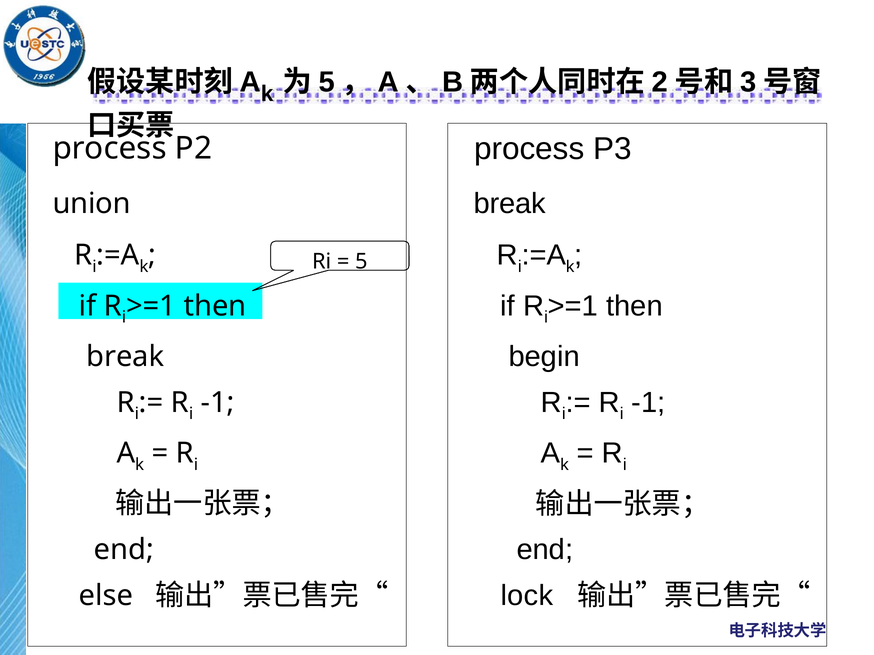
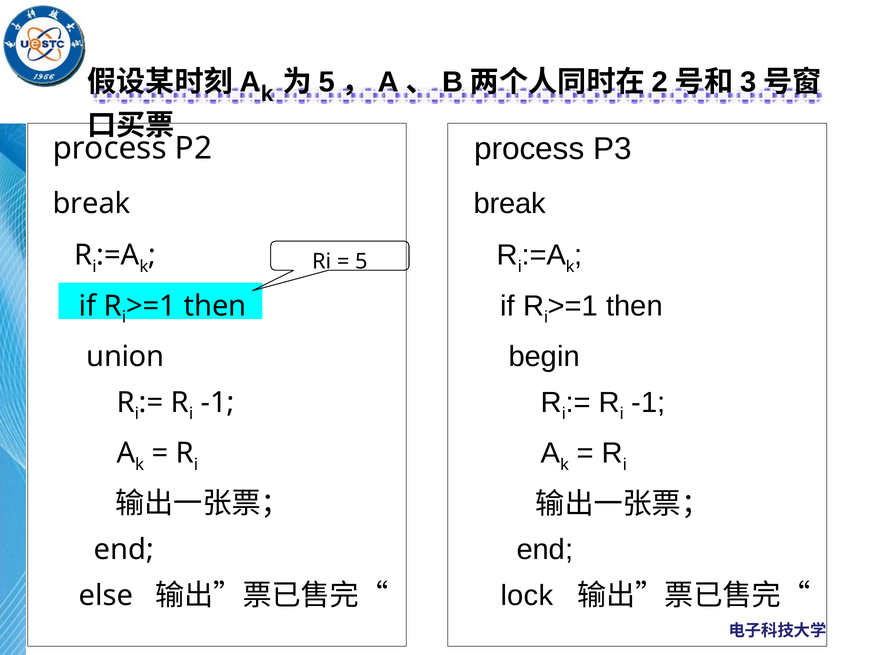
union at (92, 204): union -> break
break at (125, 357): break -> union
